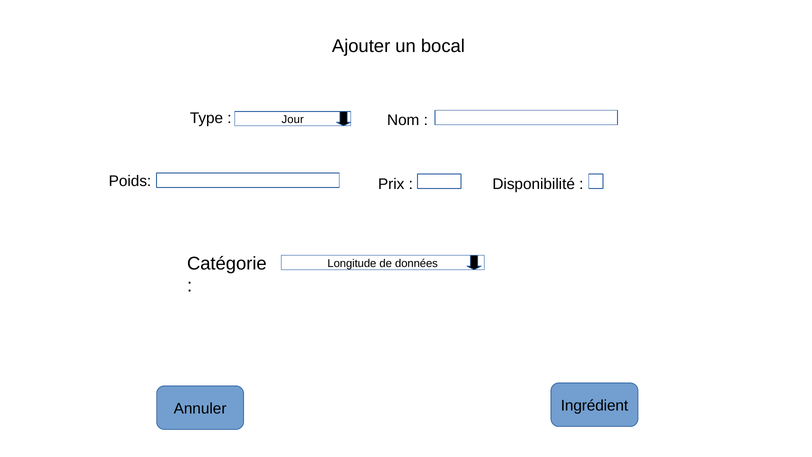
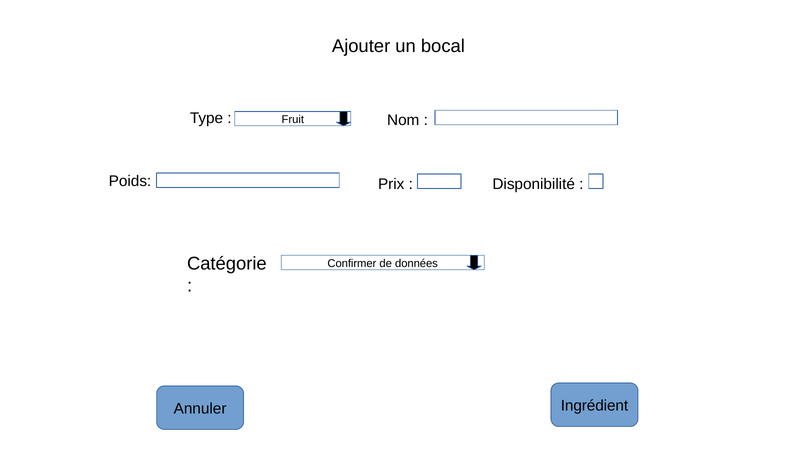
Jour: Jour -> Fruit
Longitude: Longitude -> Confirmer
